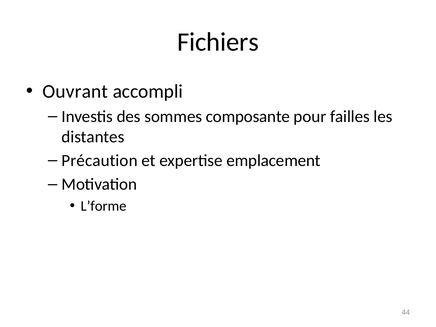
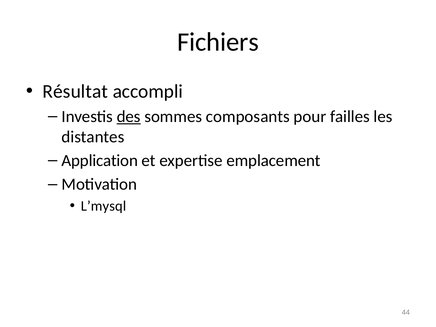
Ouvrant: Ouvrant -> Résultat
des underline: none -> present
composante: composante -> composants
Précaution: Précaution -> Application
L’forme: L’forme -> L’mysql
